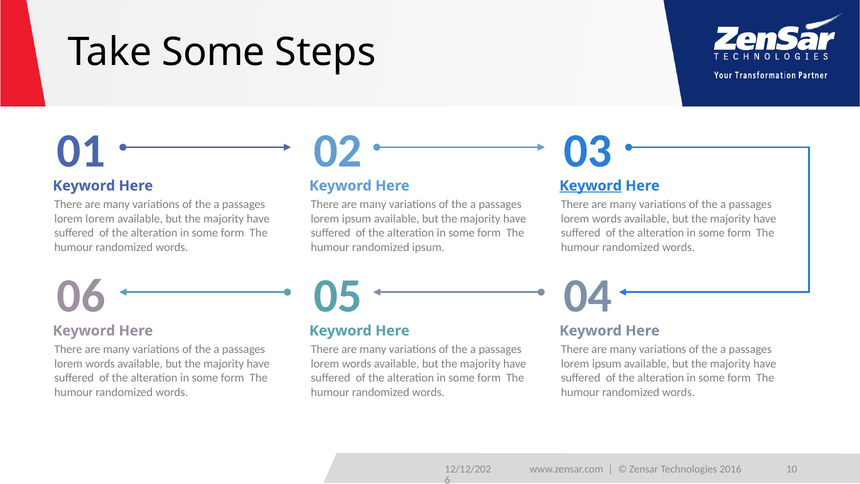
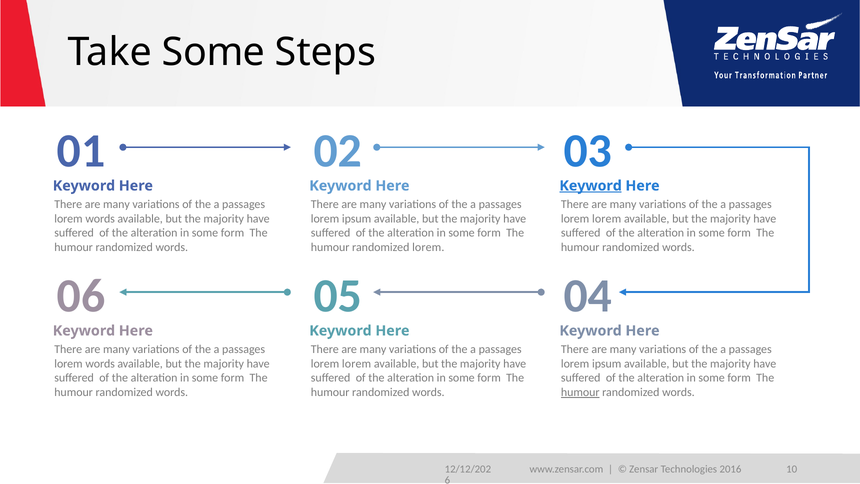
lorem at (100, 219): lorem -> words
words at (607, 219): words -> lorem
randomized ipsum: ipsum -> lorem
words at (357, 363): words -> lorem
humour at (580, 392) underline: none -> present
